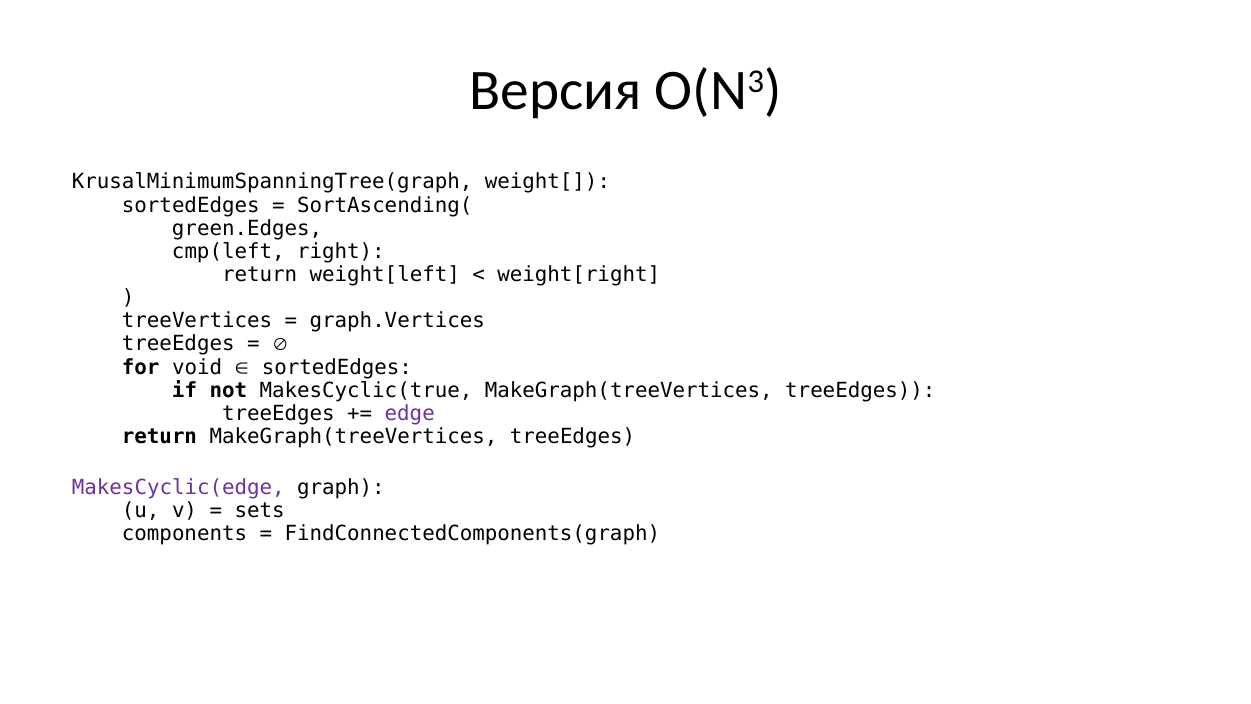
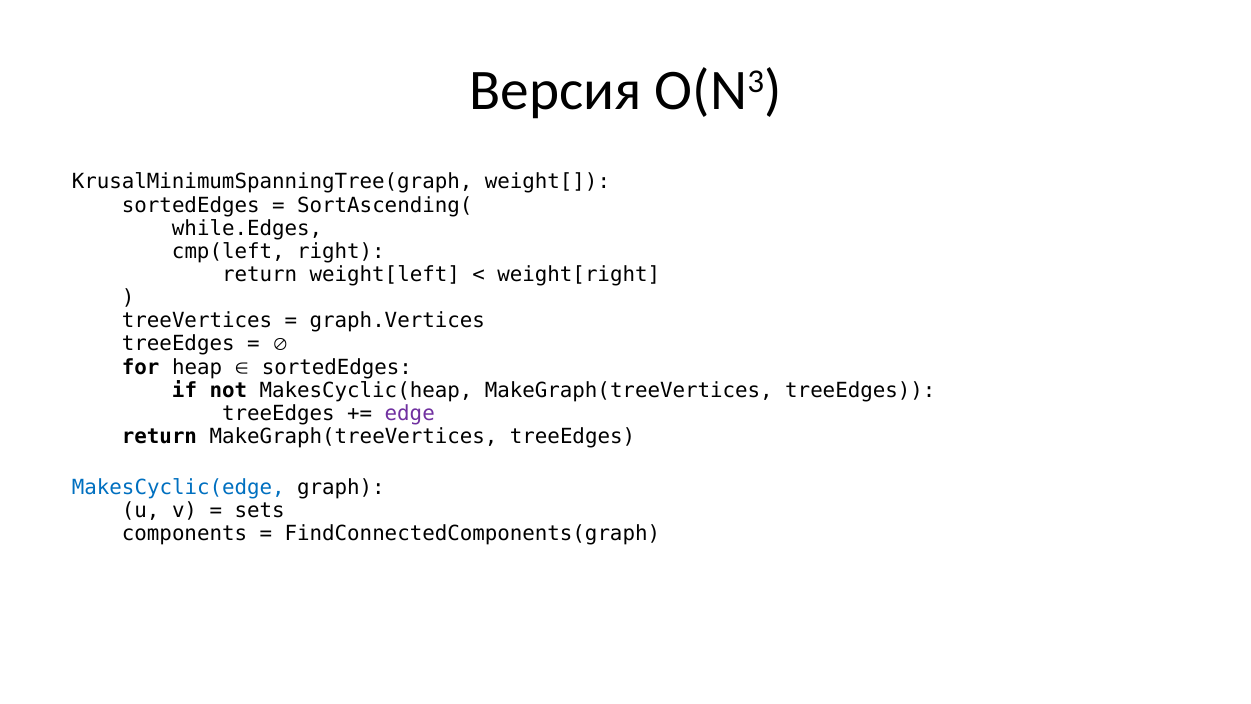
green.Edges: green.Edges -> while.Edges
void: void -> heap
MakesCyclic(true: MakesCyclic(true -> MakesCyclic(heap
MakesCyclic(edge colour: purple -> blue
